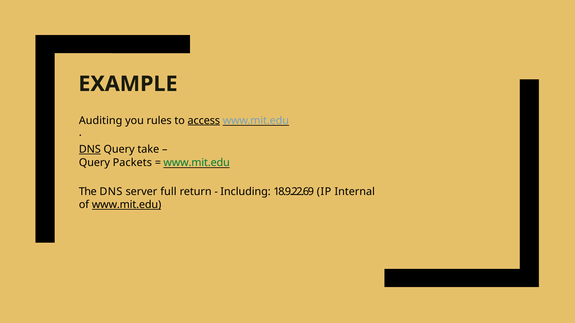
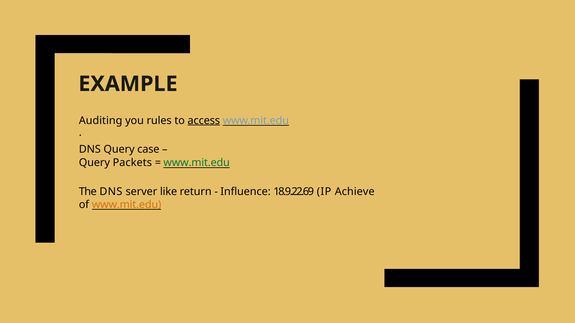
DNS at (90, 149) underline: present -> none
take: take -> case
full: full -> like
Including: Including -> Influence
Internal: Internal -> Achieve
www.mit.edu at (127, 205) colour: black -> orange
